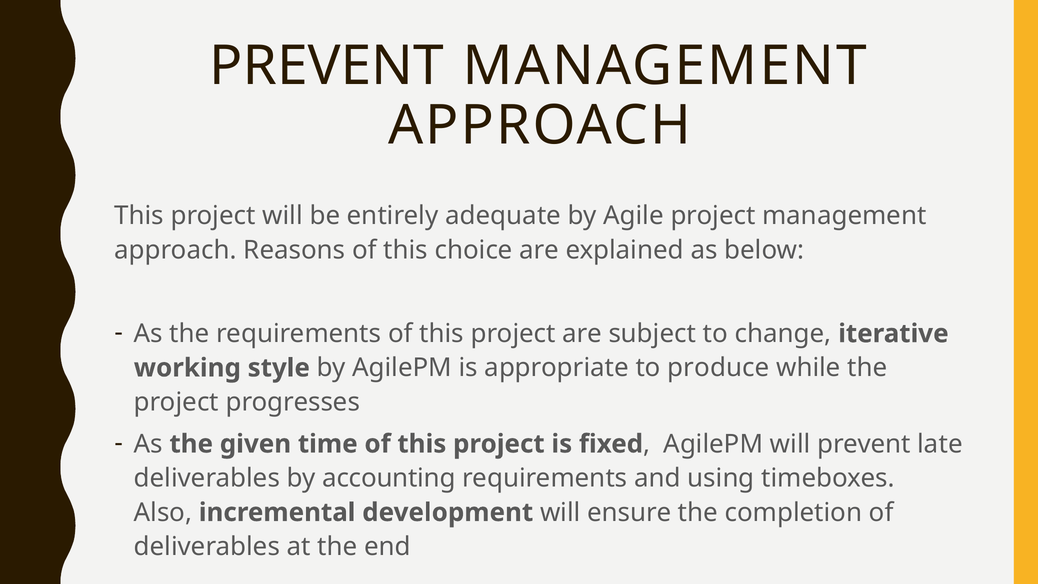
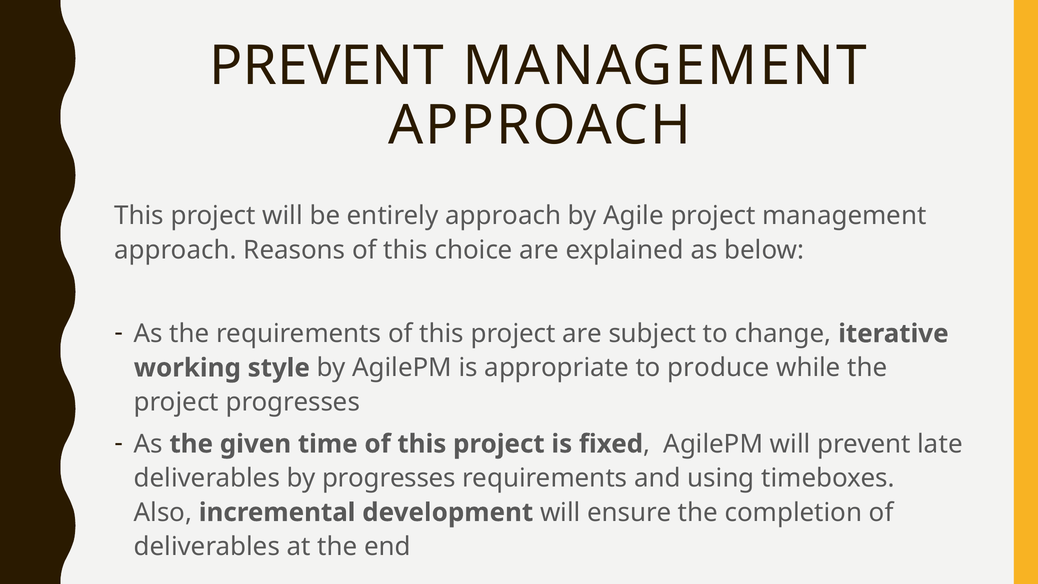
entirely adequate: adequate -> approach
by accounting: accounting -> progresses
